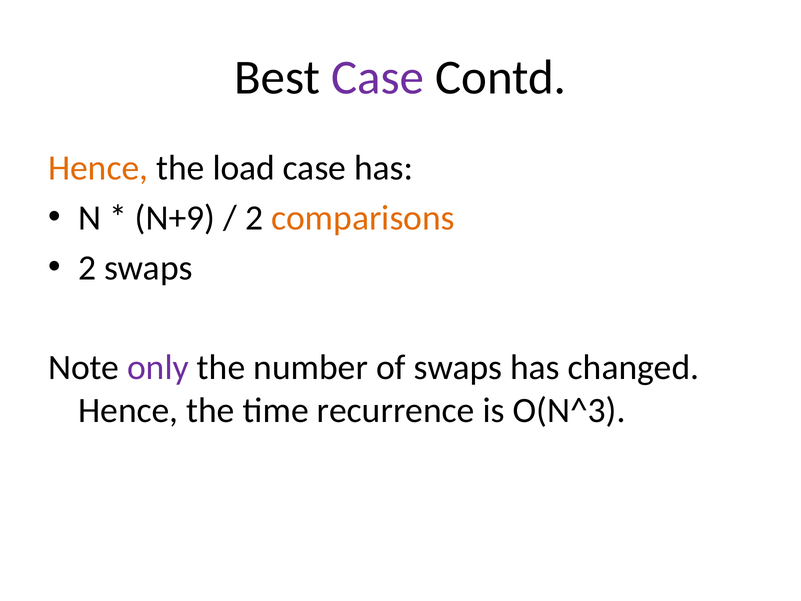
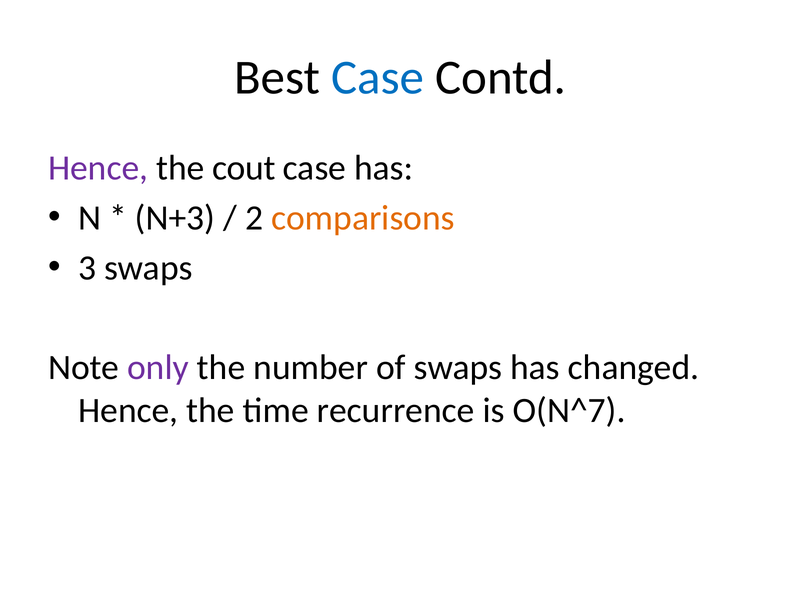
Case at (378, 78) colour: purple -> blue
Hence at (98, 168) colour: orange -> purple
load: load -> cout
N+9: N+9 -> N+3
2 at (87, 268): 2 -> 3
O(N^3: O(N^3 -> O(N^7
